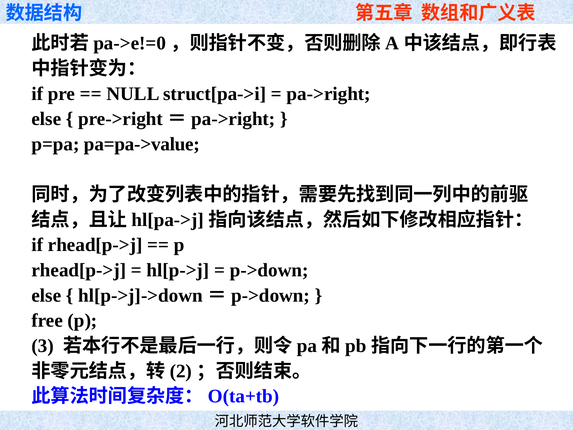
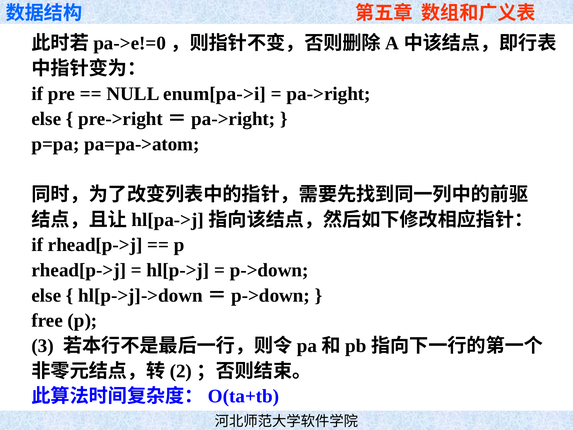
struct[pa->i: struct[pa->i -> enum[pa->i
pa=pa->value: pa=pa->value -> pa=pa->atom
